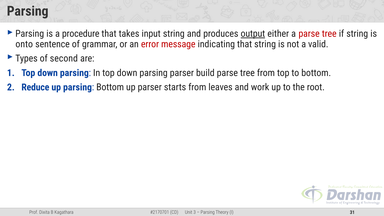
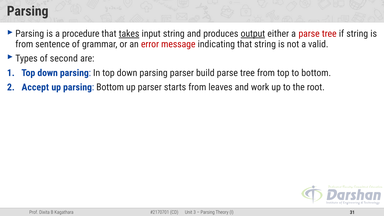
takes underline: none -> present
onto at (24, 44): onto -> from
Reduce: Reduce -> Accept
